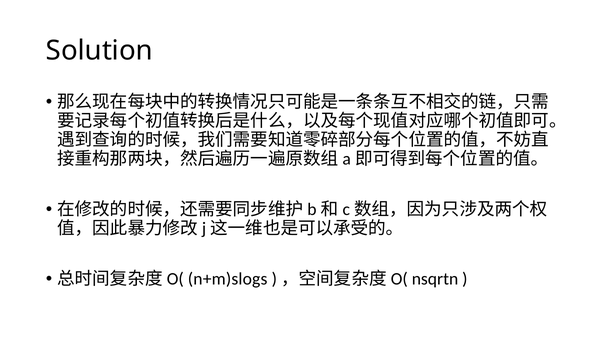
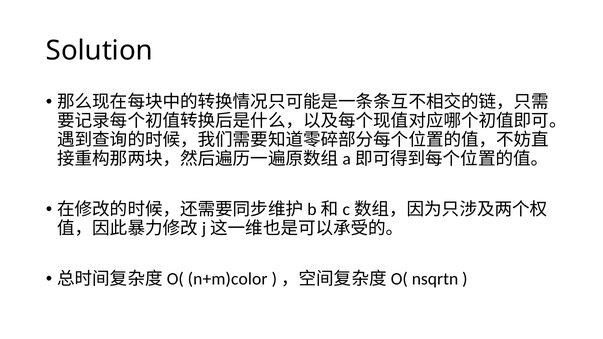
n+m)slogs: n+m)slogs -> n+m)color
